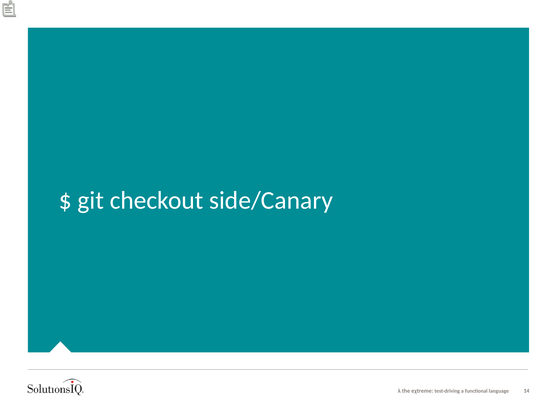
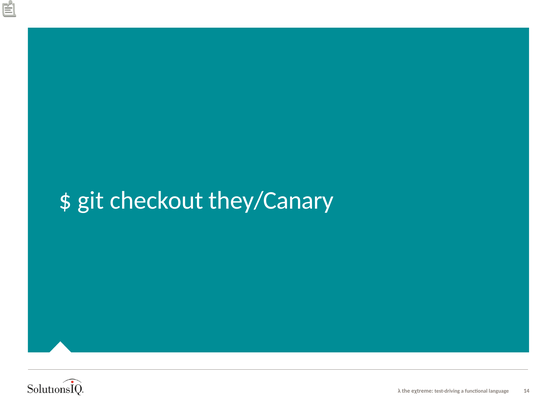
side/Canary: side/Canary -> they/Canary
